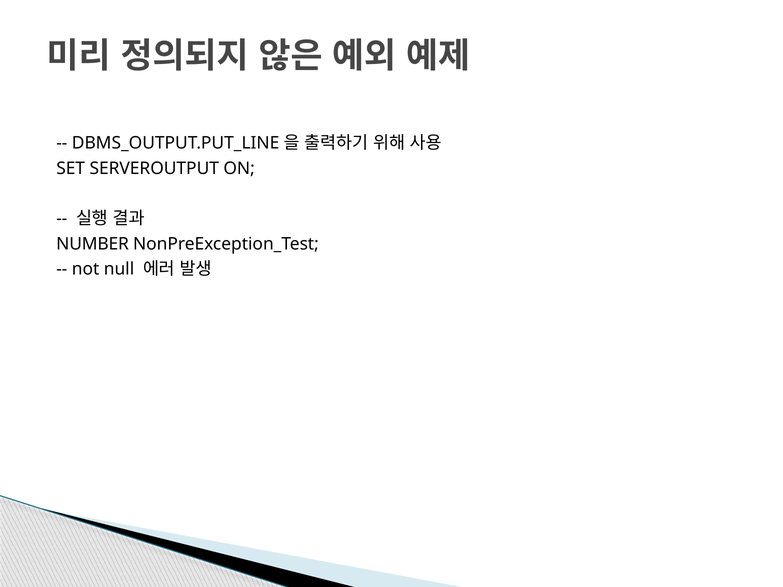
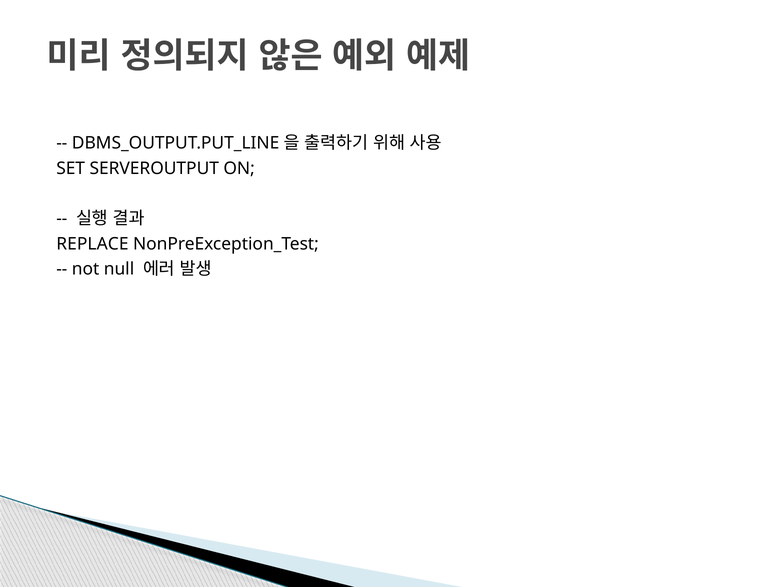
NUMBER: NUMBER -> REPLACE
